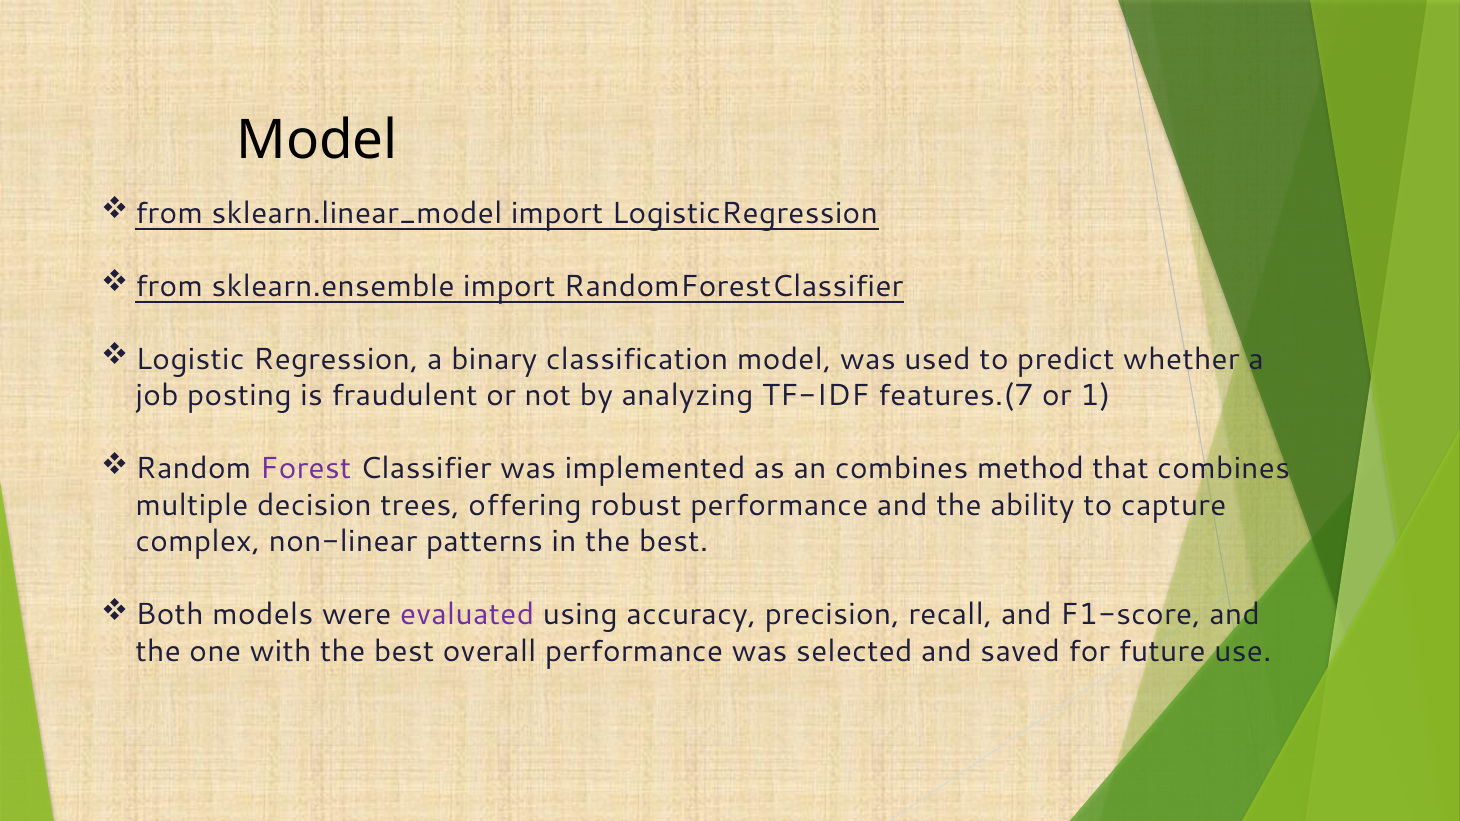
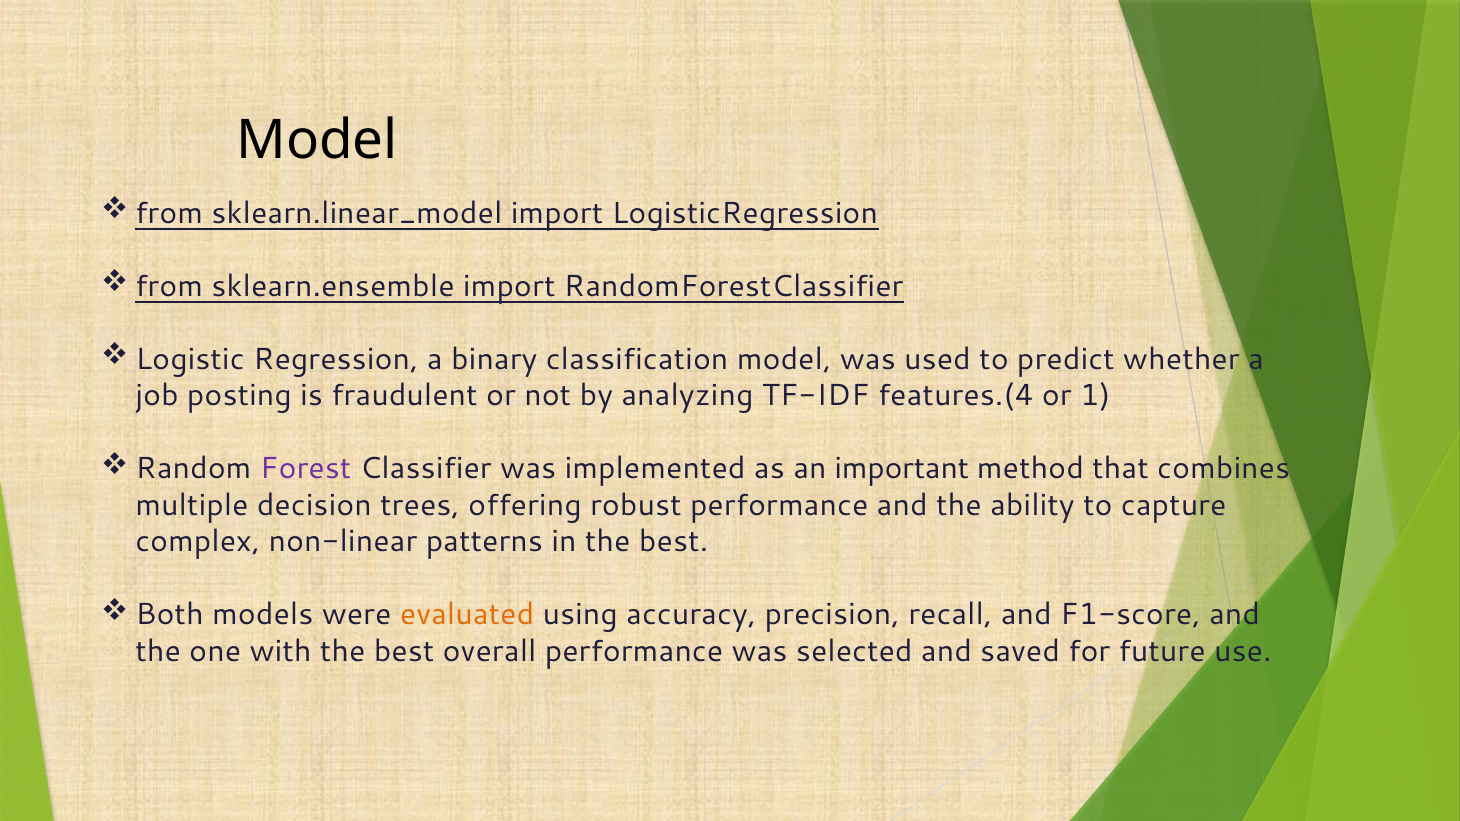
features.(7: features.(7 -> features.(4
an combines: combines -> important
evaluated colour: purple -> orange
